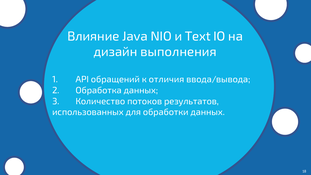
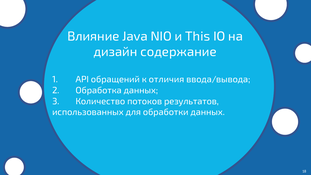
Text: Text -> This
выполнения: выполнения -> содержание
